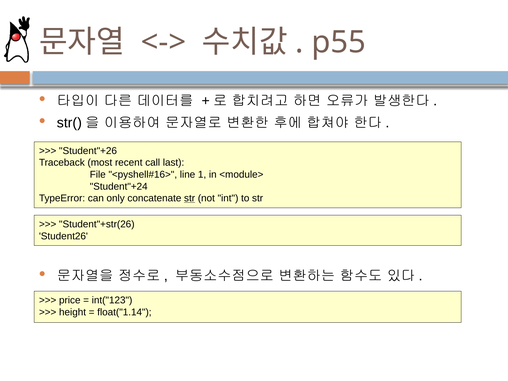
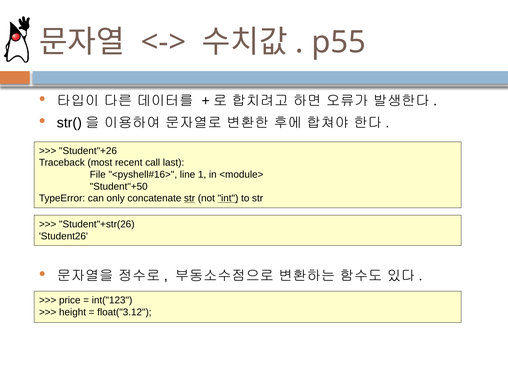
Student"+24: Student"+24 -> Student"+50
int underline: none -> present
float("1.14: float("1.14 -> float("3.12
